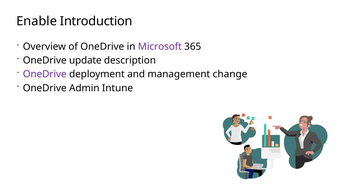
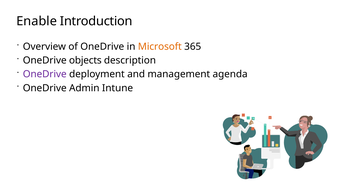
Microsoft colour: purple -> orange
update: update -> objects
change: change -> agenda
